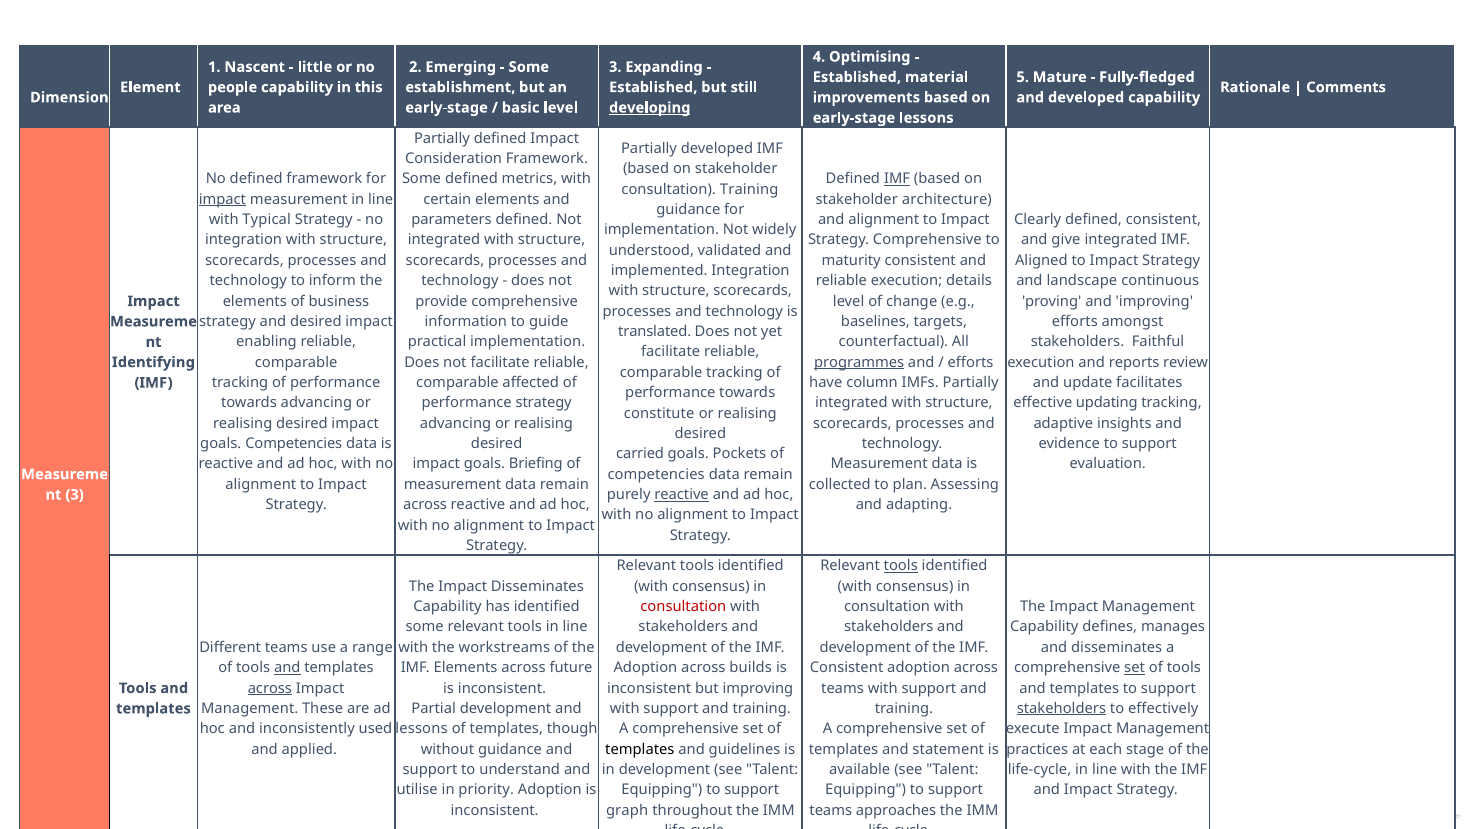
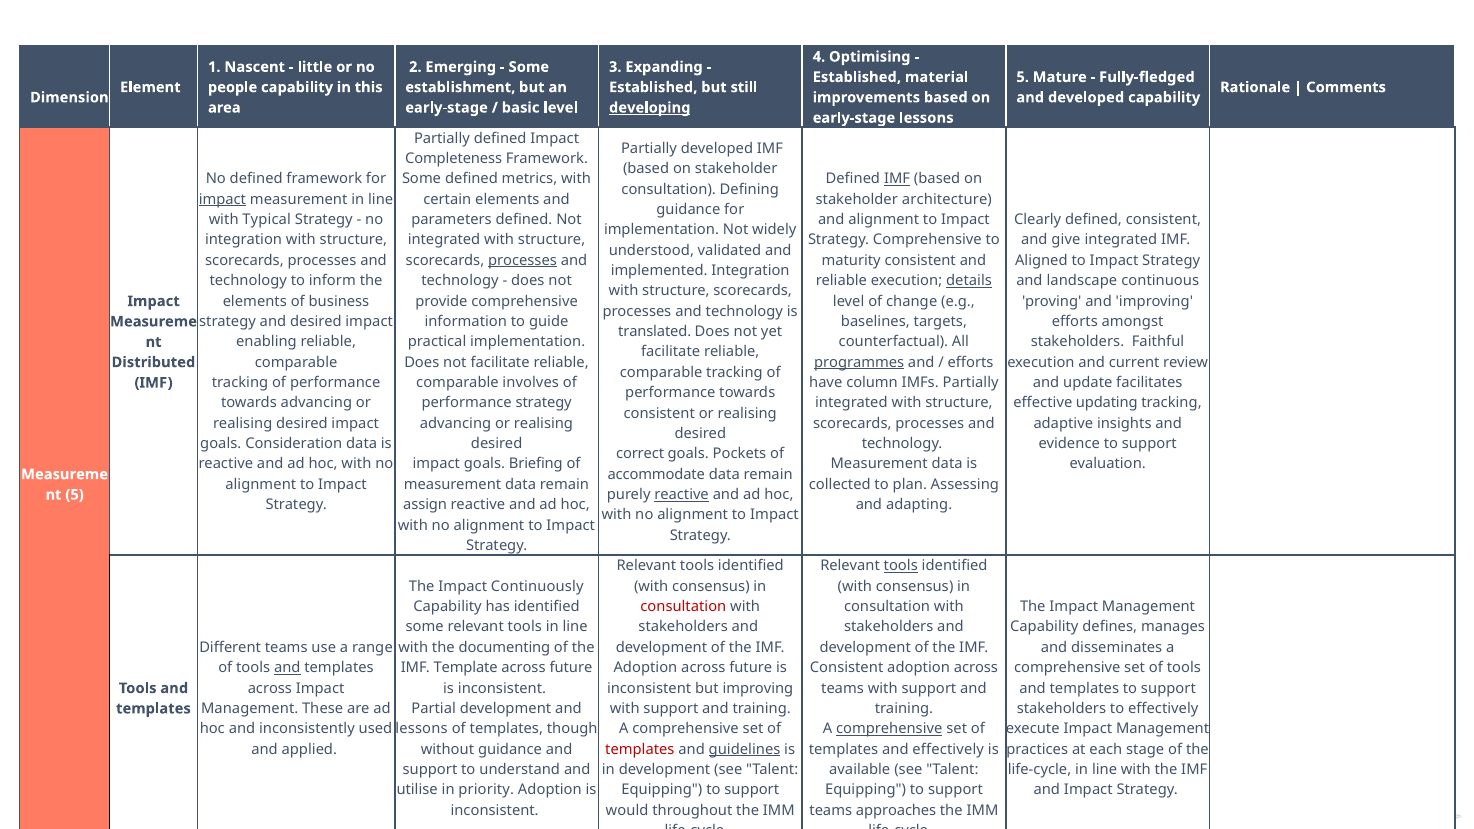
Consideration: Consideration -> Completeness
consultation Training: Training -> Defining
processes at (522, 261) underline: none -> present
details underline: none -> present
reports: reports -> current
Identifying: Identifying -> Distributed
affected: affected -> involves
constitute at (659, 413): constitute -> consistent
goals Competencies: Competencies -> Consideration
carried: carried -> correct
competencies at (656, 474): competencies -> accommodate
3 at (75, 495): 3 -> 5
across at (425, 505): across -> assign
Impact Disseminates: Disseminates -> Continuously
workstreams: workstreams -> documenting
IMF Elements: Elements -> Template
Adoption across builds: builds -> future
set at (1135, 668) underline: present -> none
across at (270, 688) underline: present -> none
stakeholders at (1061, 709) underline: present -> none
comprehensive at (889, 729) underline: none -> present
templates at (640, 749) colour: black -> red
guidelines underline: none -> present
and statement: statement -> effectively
graph: graph -> would
